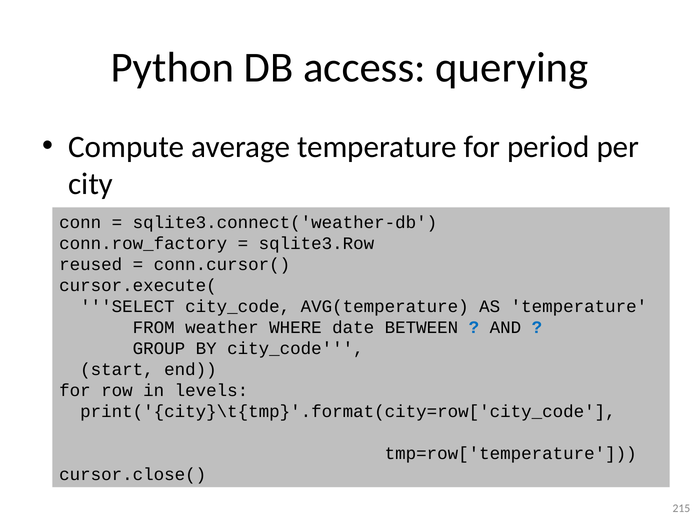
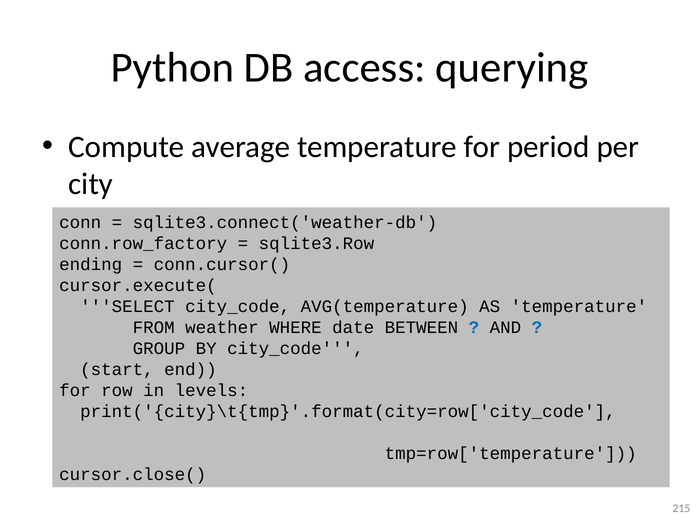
reused: reused -> ending
